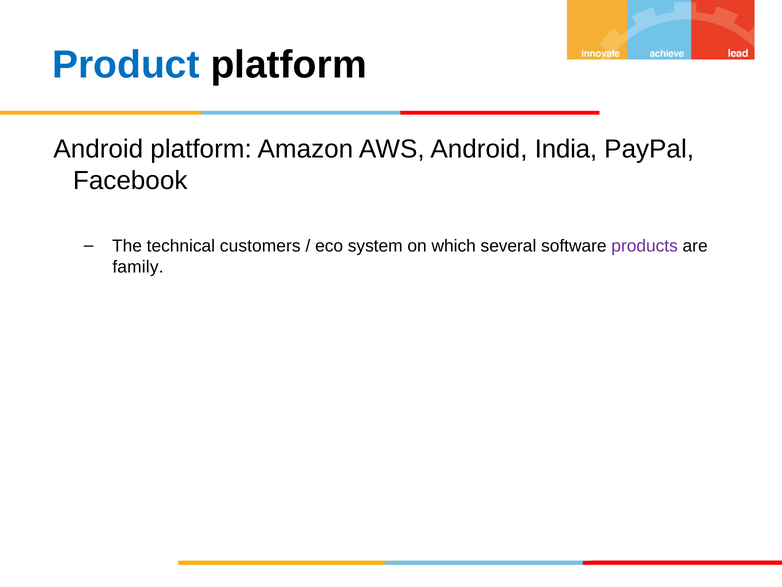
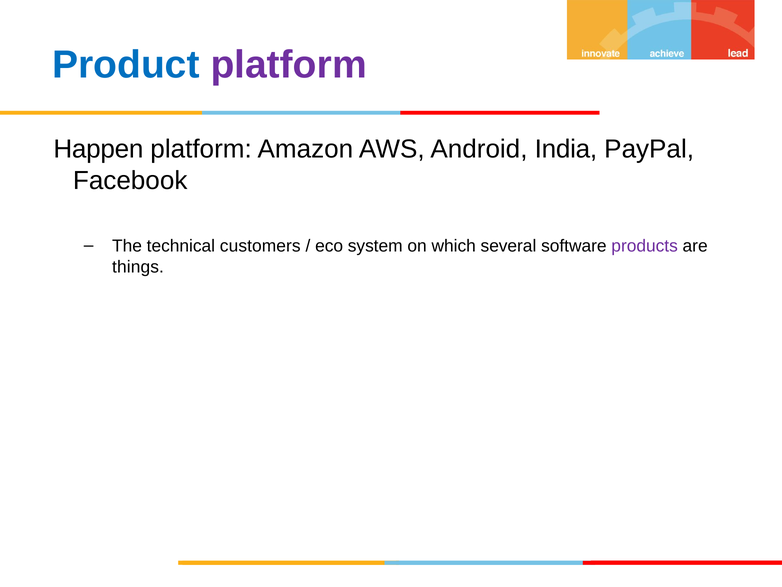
platform at (289, 65) colour: black -> purple
Android at (98, 149): Android -> Happen
family: family -> things
